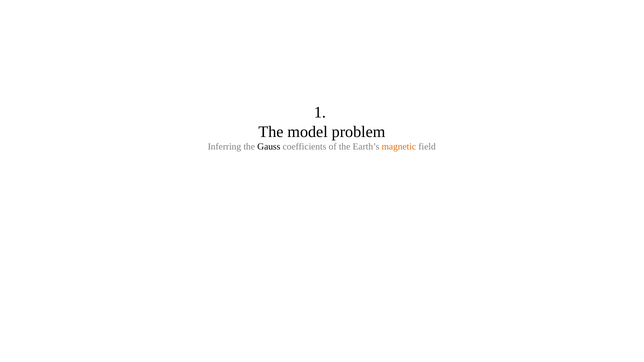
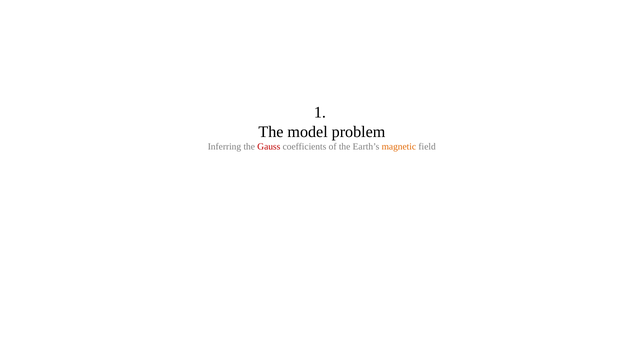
Gauss colour: black -> red
